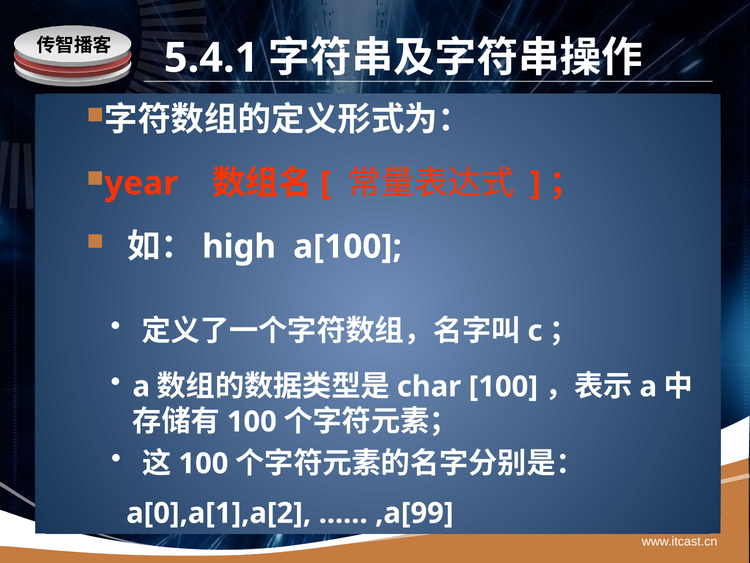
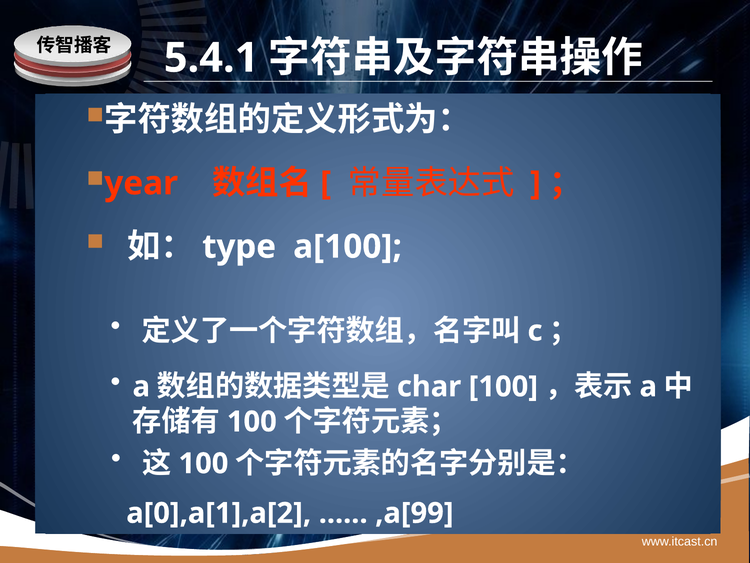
high: high -> type
